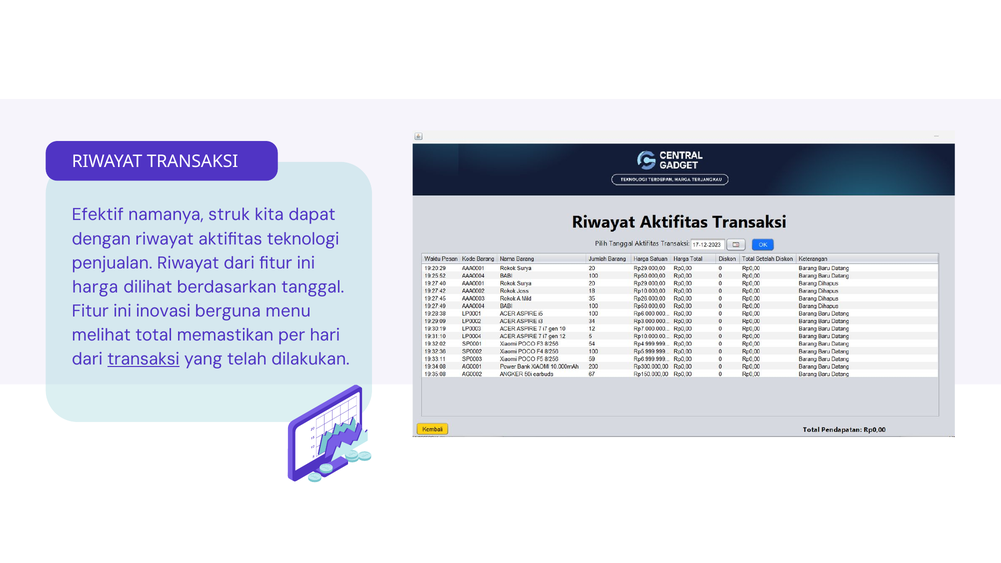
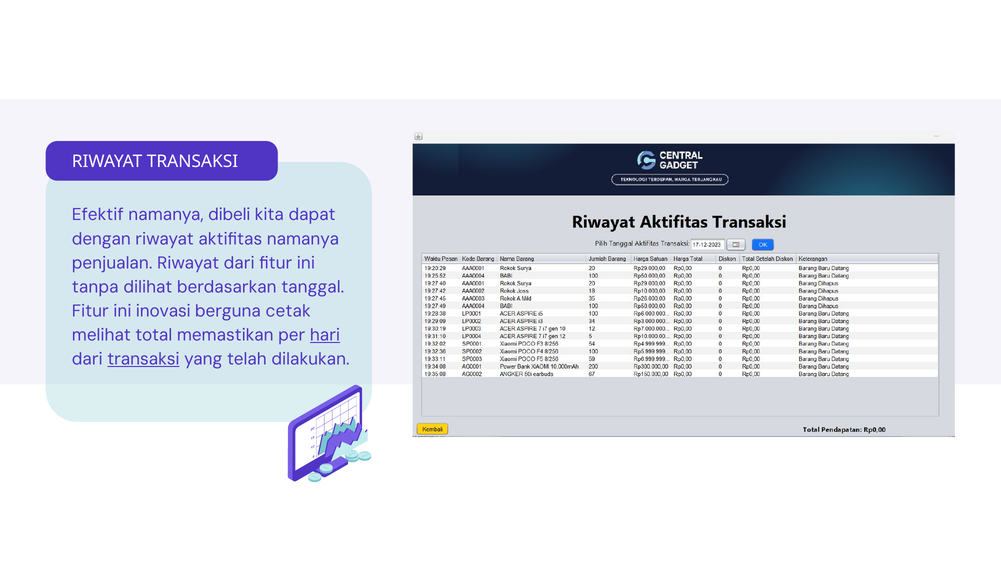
struk: struk -> dibeli
aktifitas teknologi: teknologi -> namanya
harga: harga -> tanpa
menu: menu -> cetak
hari underline: none -> present
